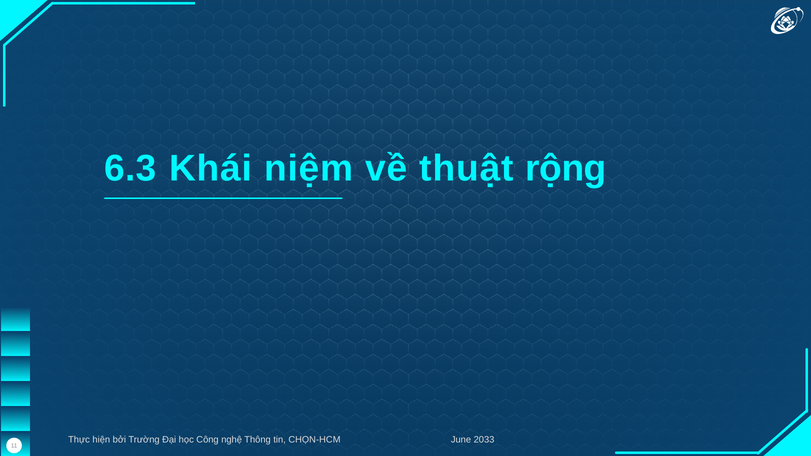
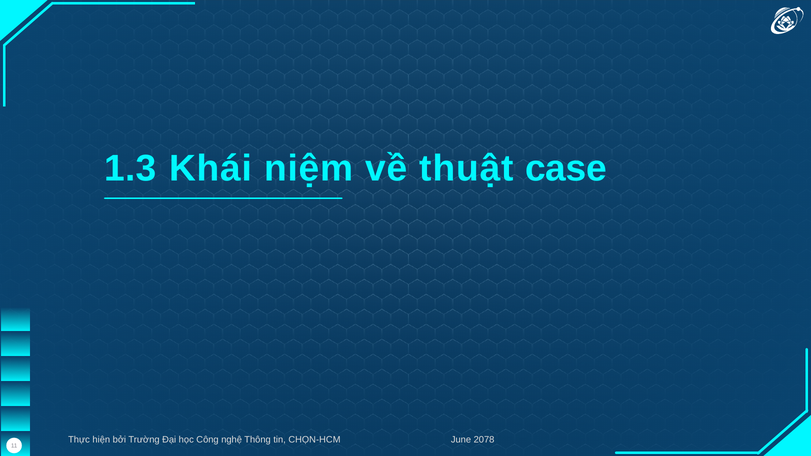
6.3: 6.3 -> 1.3
rộng: rộng -> case
2033: 2033 -> 2078
